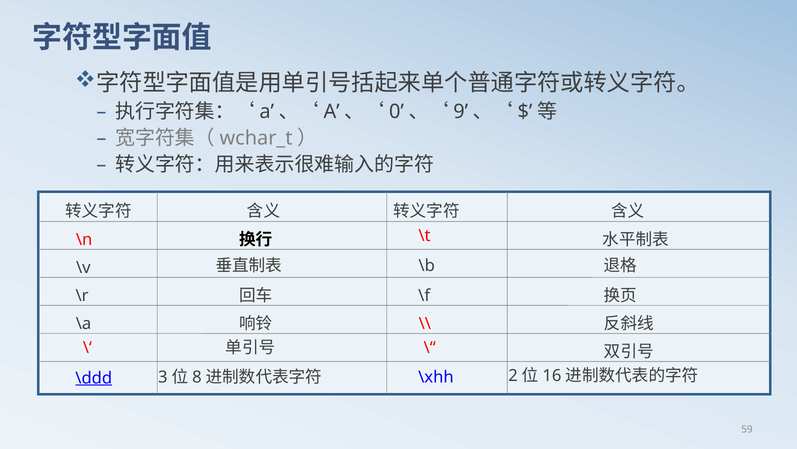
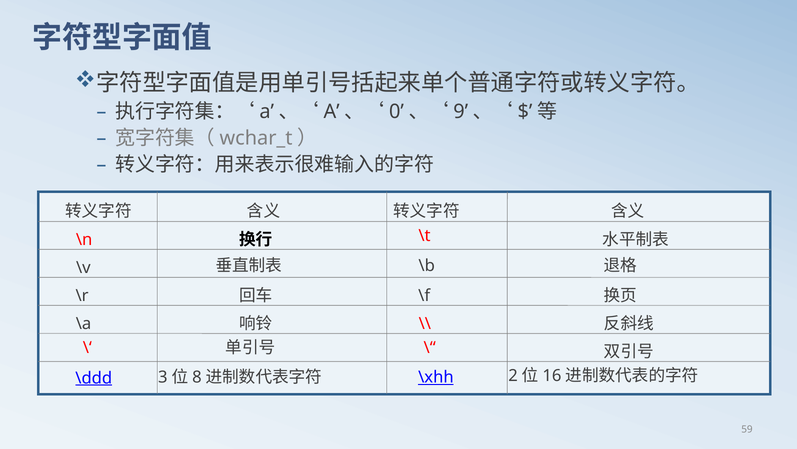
\xhh underline: none -> present
